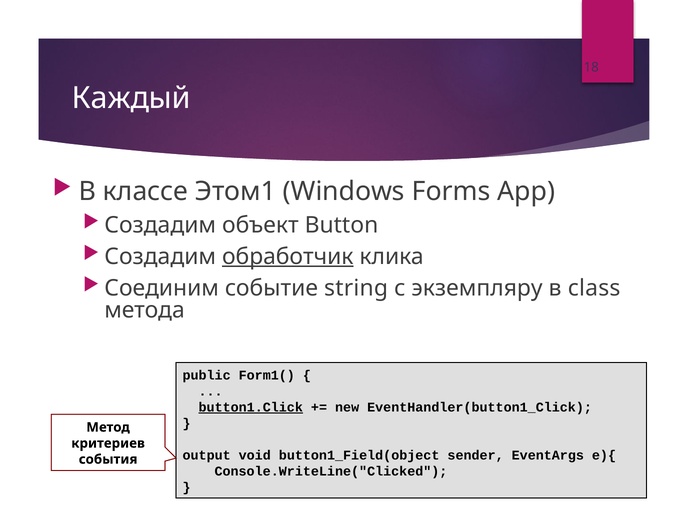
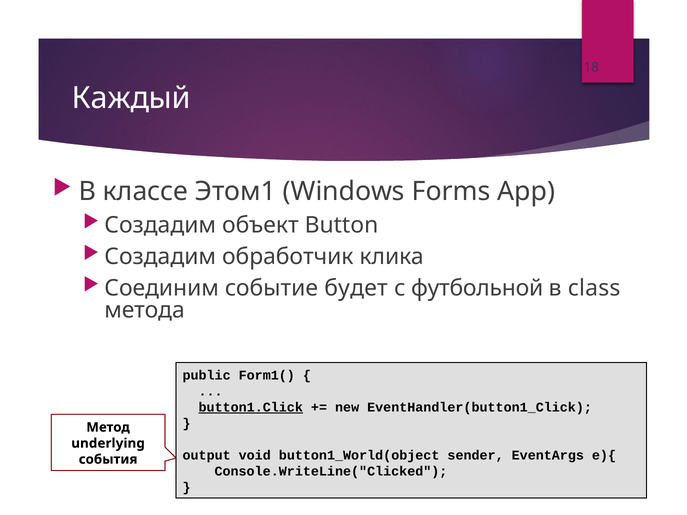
обработчик underline: present -> none
string: string -> будет
экземпляру: экземпляру -> футбольной
критериев: критериев -> underlying
button1_Field(object: button1_Field(object -> button1_World(object
